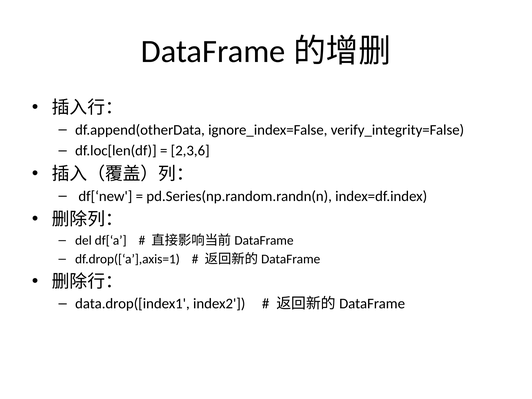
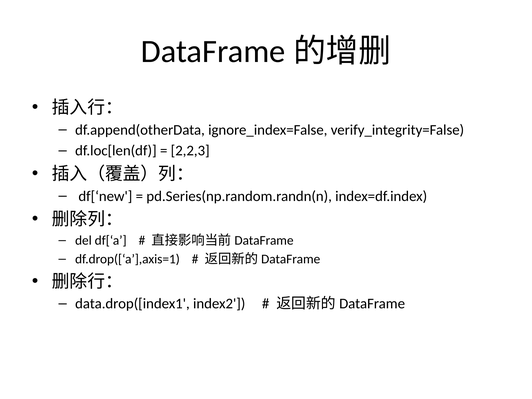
2,3,6: 2,3,6 -> 2,2,3
